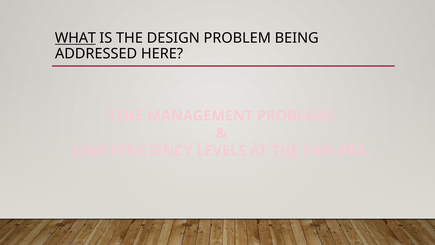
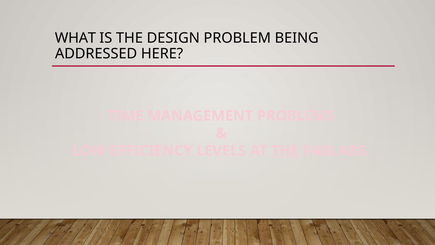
WHAT underline: present -> none
